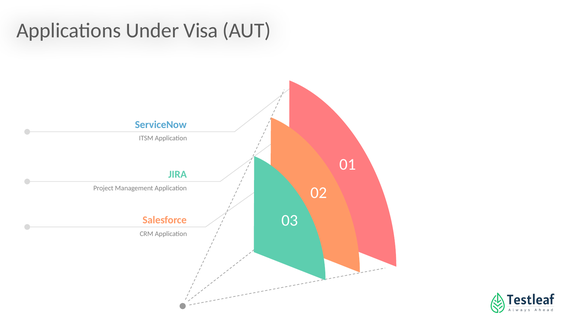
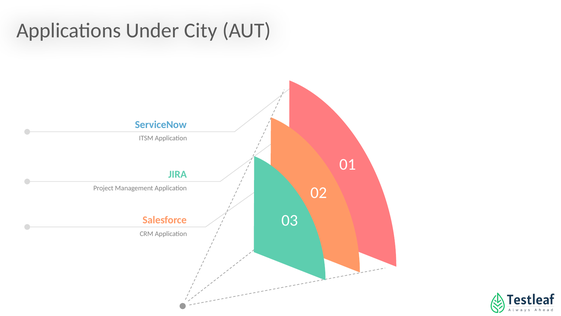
Visa: Visa -> City
